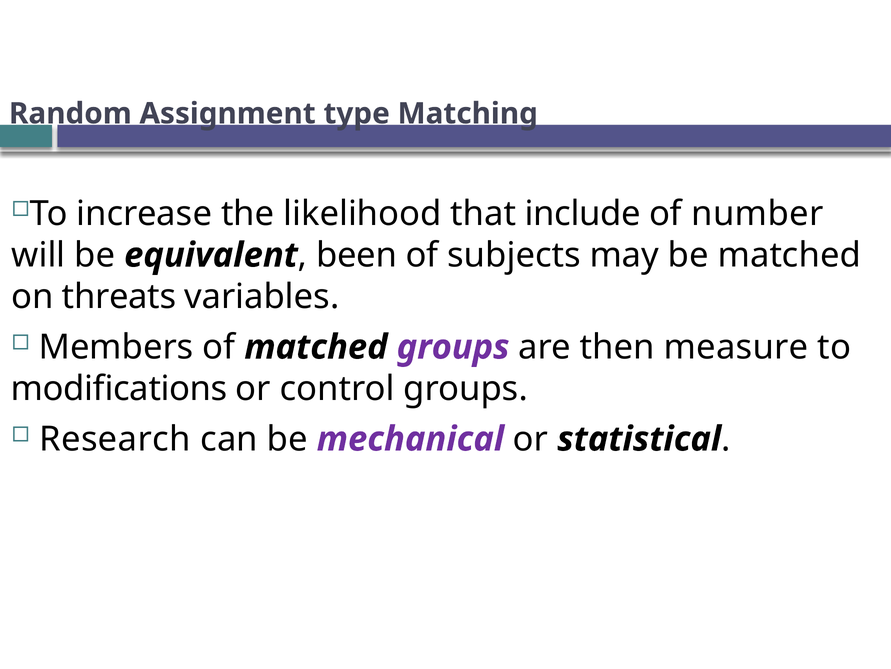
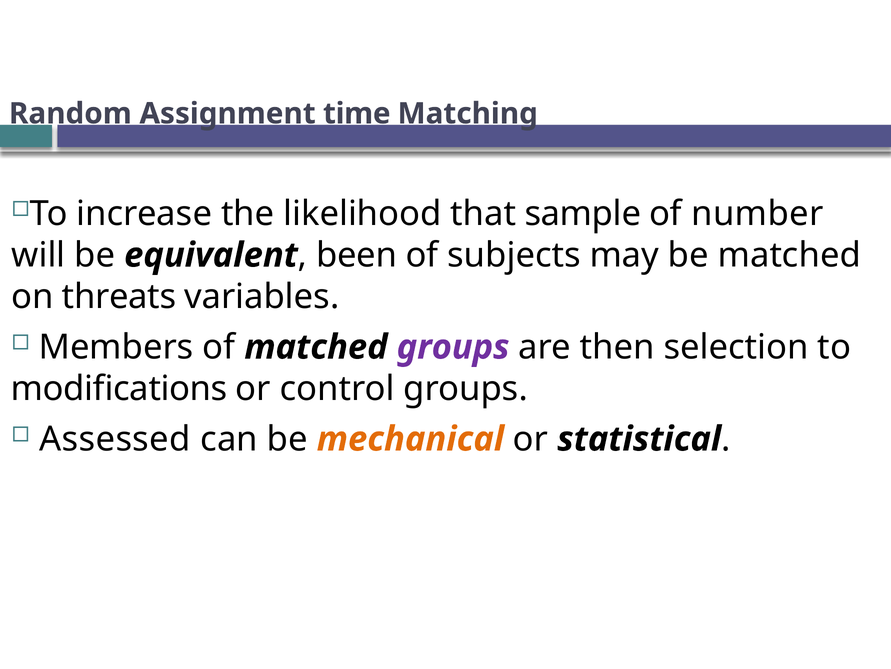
type: type -> time
include: include -> sample
measure: measure -> selection
Research: Research -> Assessed
mechanical colour: purple -> orange
